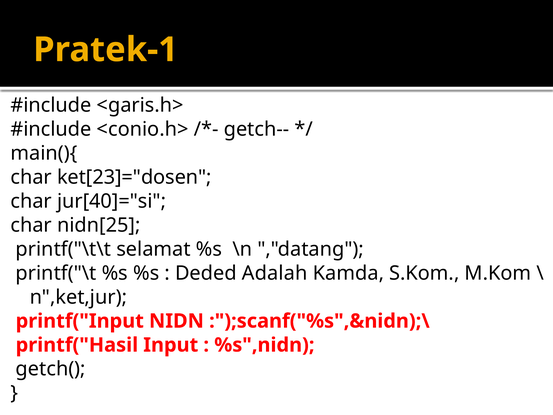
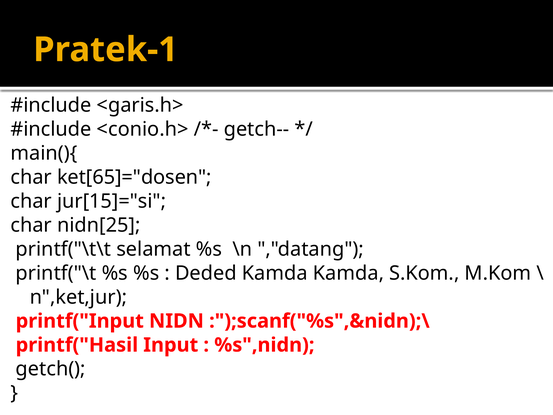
ket[23]="dosen: ket[23]="dosen -> ket[65]="dosen
jur[40]="si: jur[40]="si -> jur[15]="si
Deded Adalah: Adalah -> Kamda
